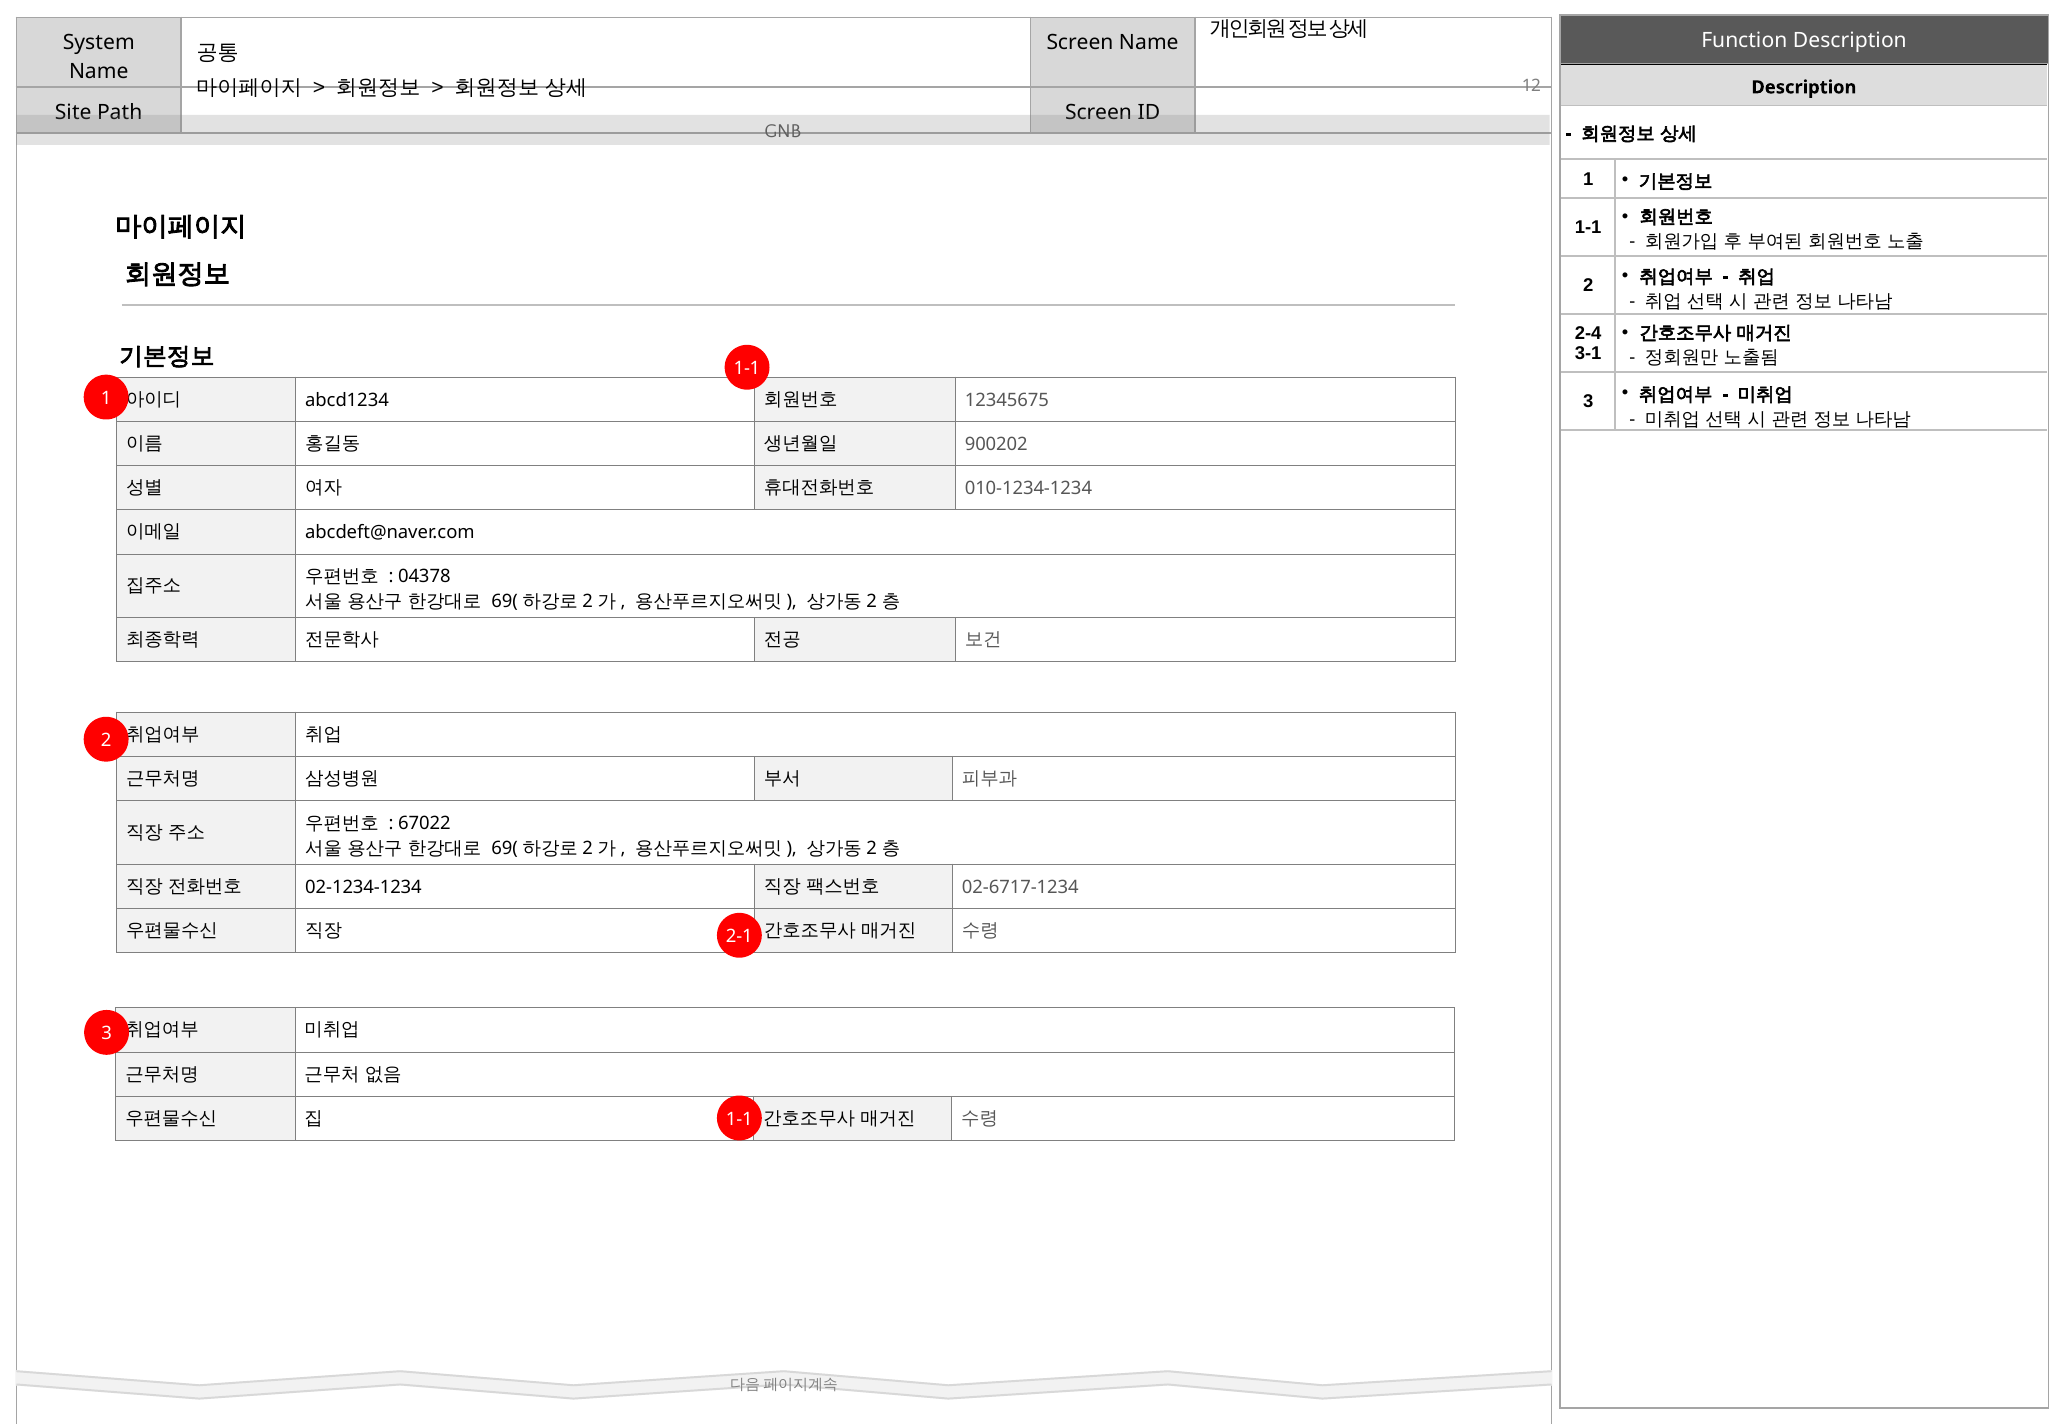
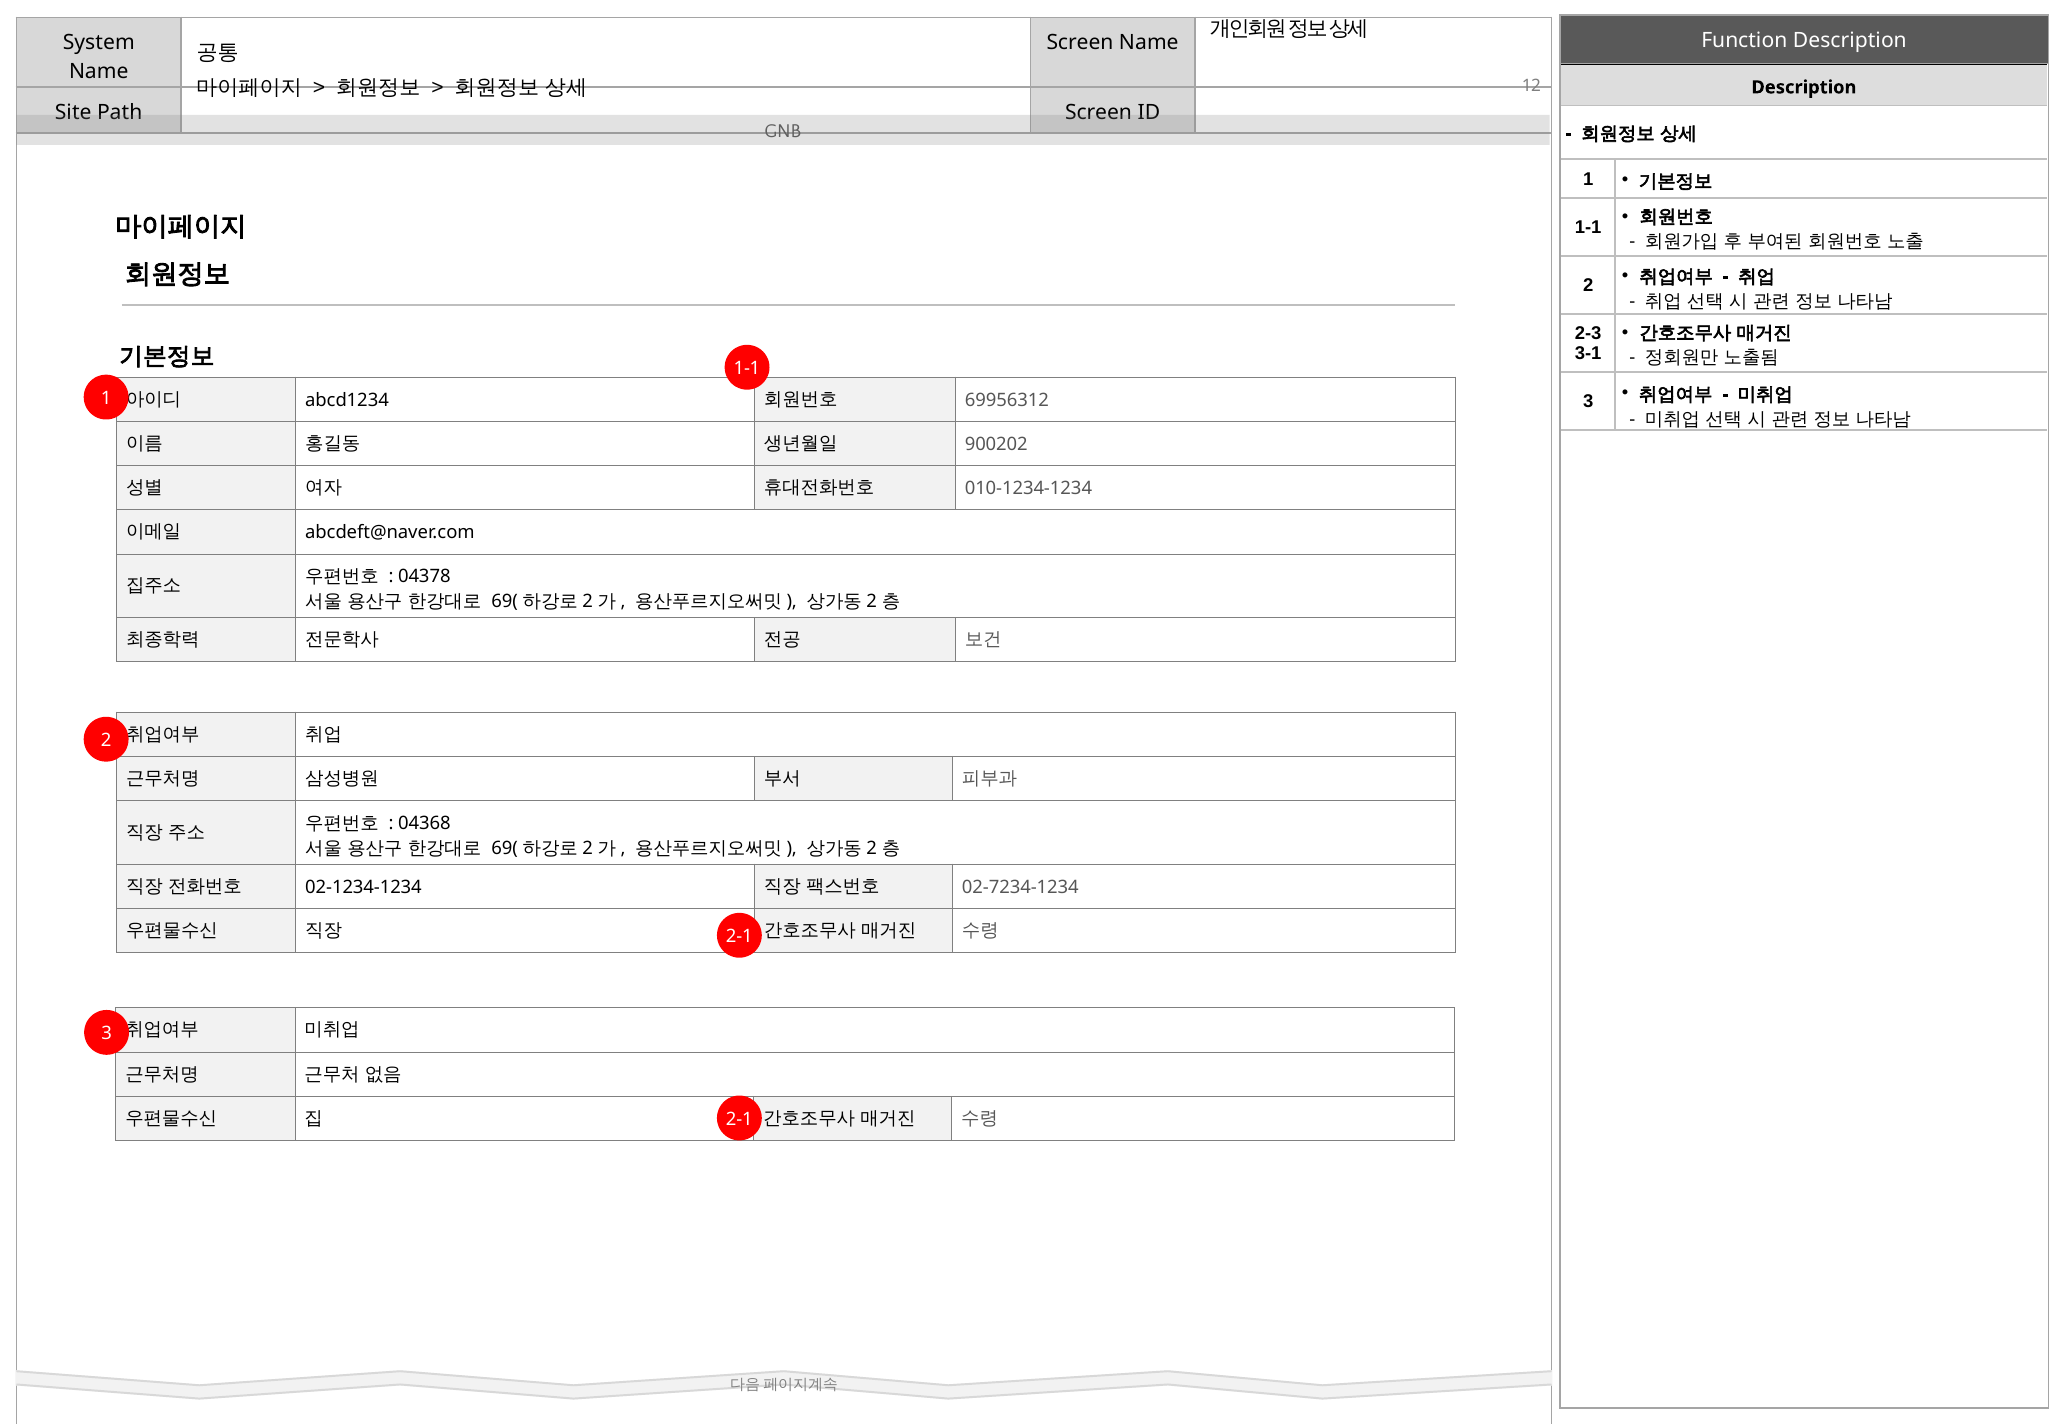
2-4: 2-4 -> 2-3
12345675: 12345675 -> 69956312
67022: 67022 -> 04368
02-6717-1234: 02-6717-1234 -> 02-7234-1234
1-1 at (739, 1120): 1-1 -> 2-1
